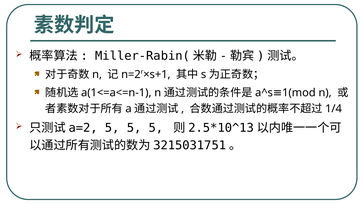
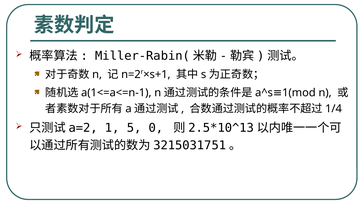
5 at (112, 128): 5 -> 1
5 at (156, 128): 5 -> 0
